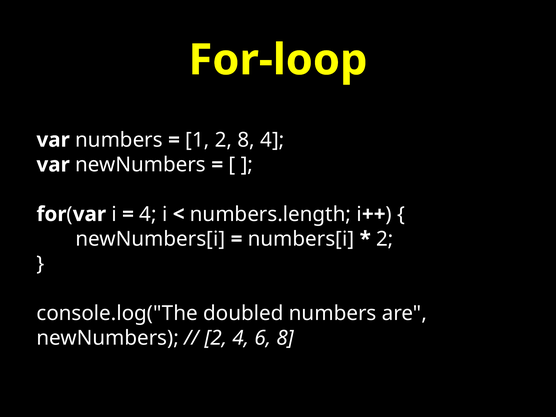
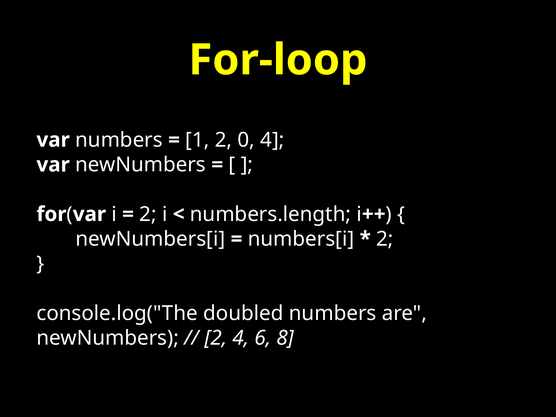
2 8: 8 -> 0
4 at (148, 214): 4 -> 2
